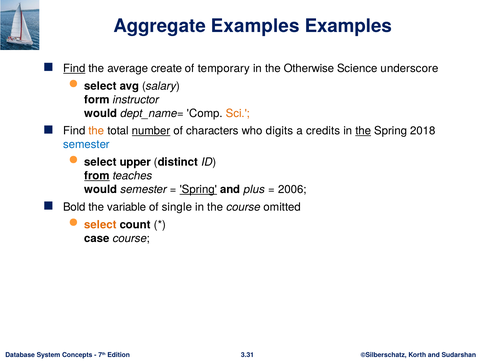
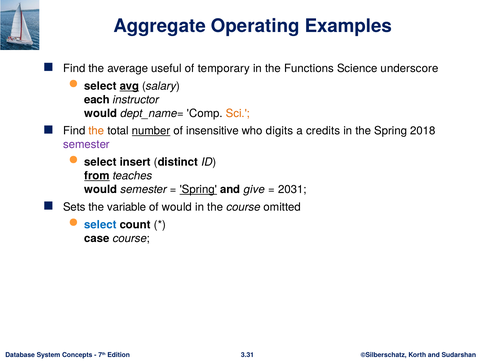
Aggregate Examples: Examples -> Operating
Find at (74, 68) underline: present -> none
create: create -> useful
Otherwise: Otherwise -> Functions
avg underline: none -> present
form: form -> each
characters: characters -> insensitive
the at (363, 131) underline: present -> none
semester at (87, 144) colour: blue -> purple
upper: upper -> insert
plus: plus -> give
2006: 2006 -> 2031
Bold: Bold -> Sets
of single: single -> would
select at (100, 225) colour: orange -> blue
